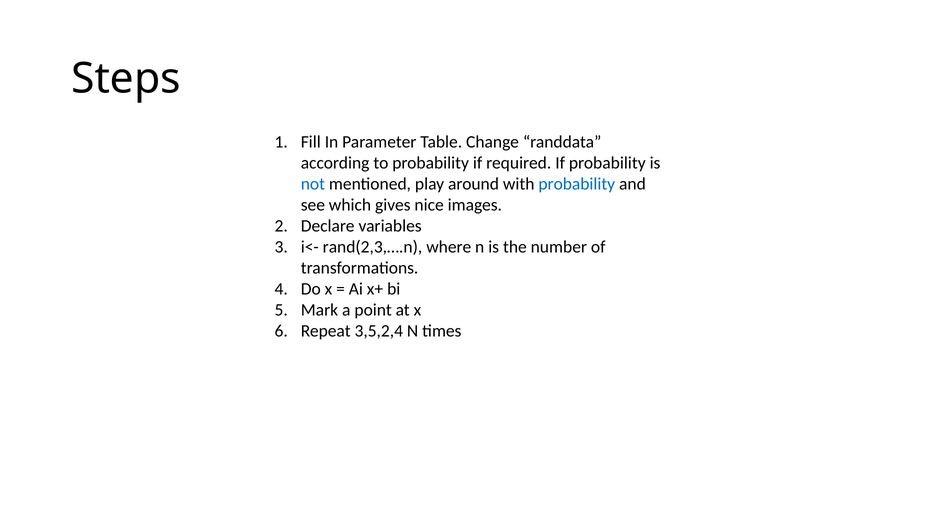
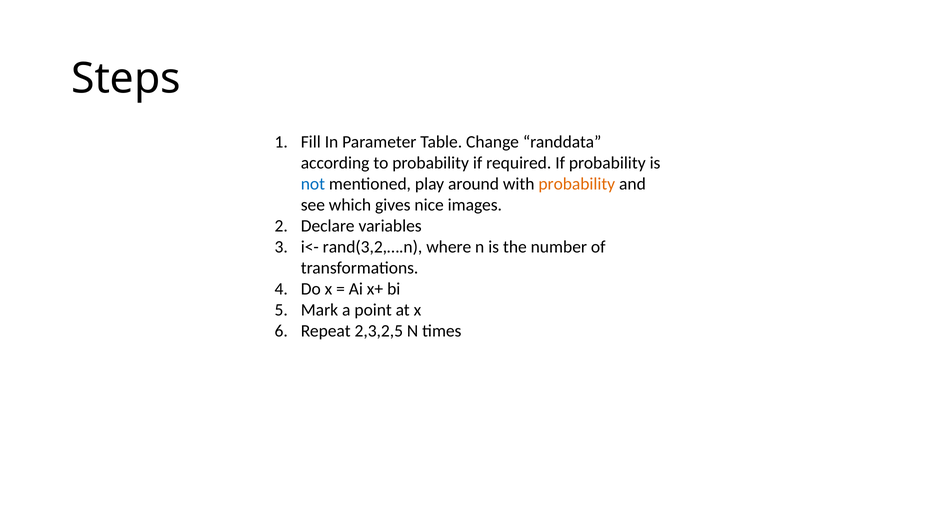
probability at (577, 184) colour: blue -> orange
rand(2,3,….n: rand(2,3,….n -> rand(3,2,….n
3,5,2,4: 3,5,2,4 -> 2,3,2,5
